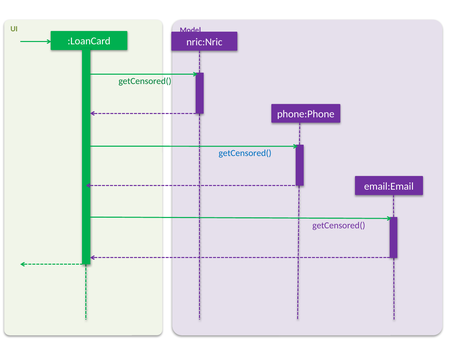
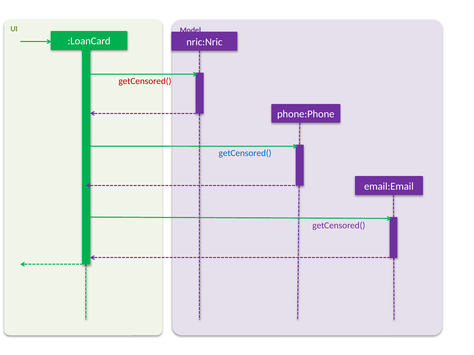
getCensored( at (145, 81) colour: green -> red
